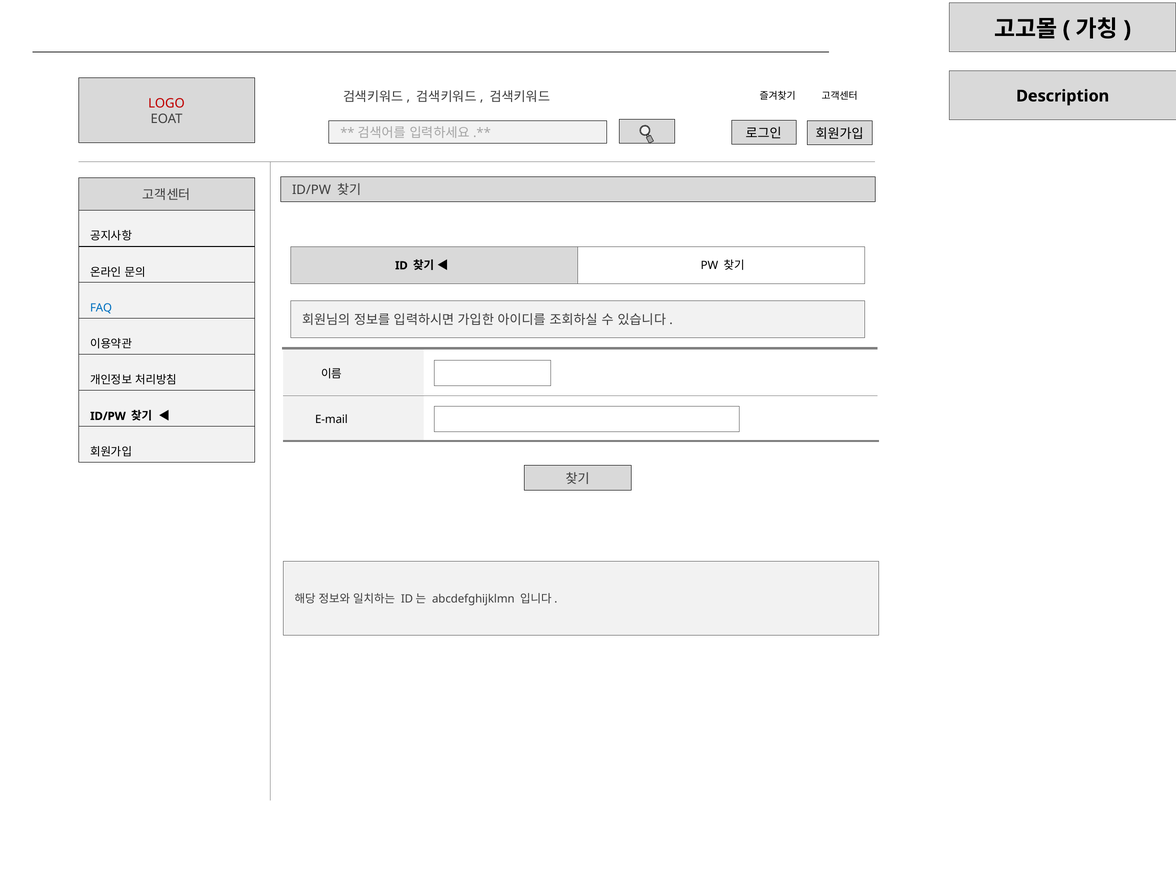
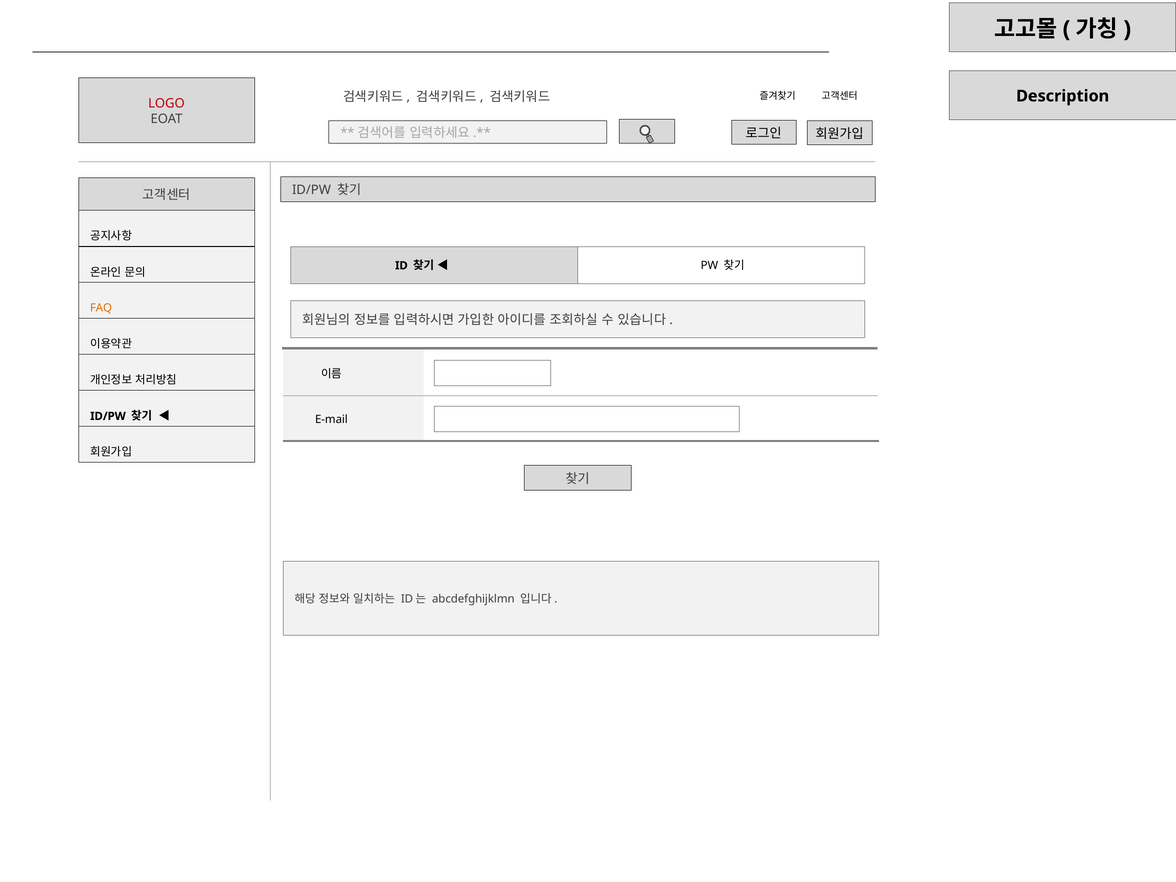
FAQ colour: blue -> orange
